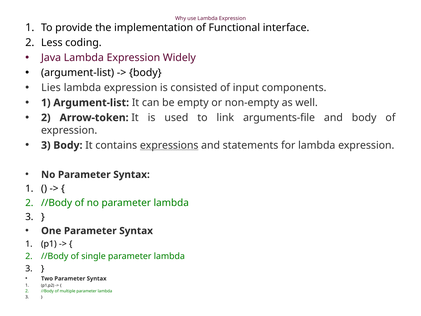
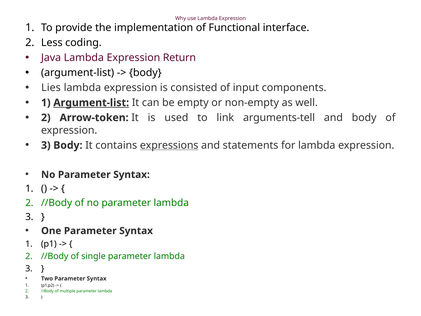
Widely: Widely -> Return
Argument-list at (91, 103) underline: none -> present
arguments-file: arguments-file -> arguments-tell
